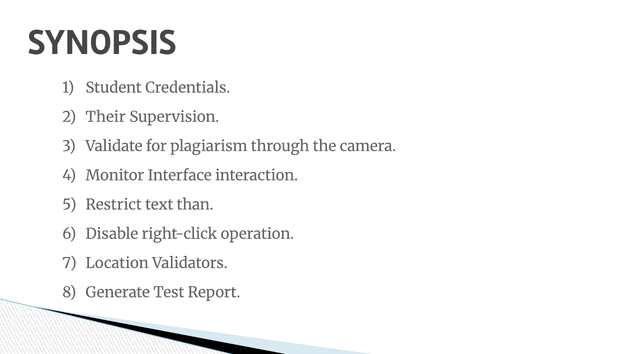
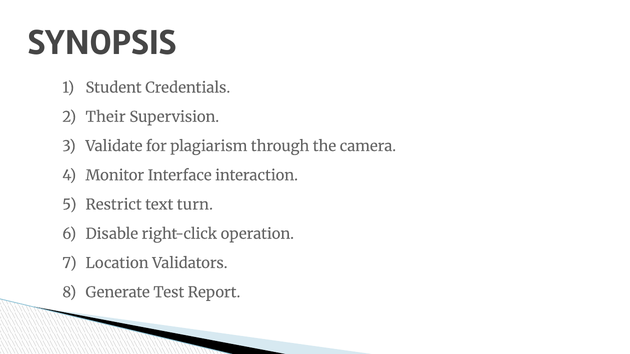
than: than -> turn
